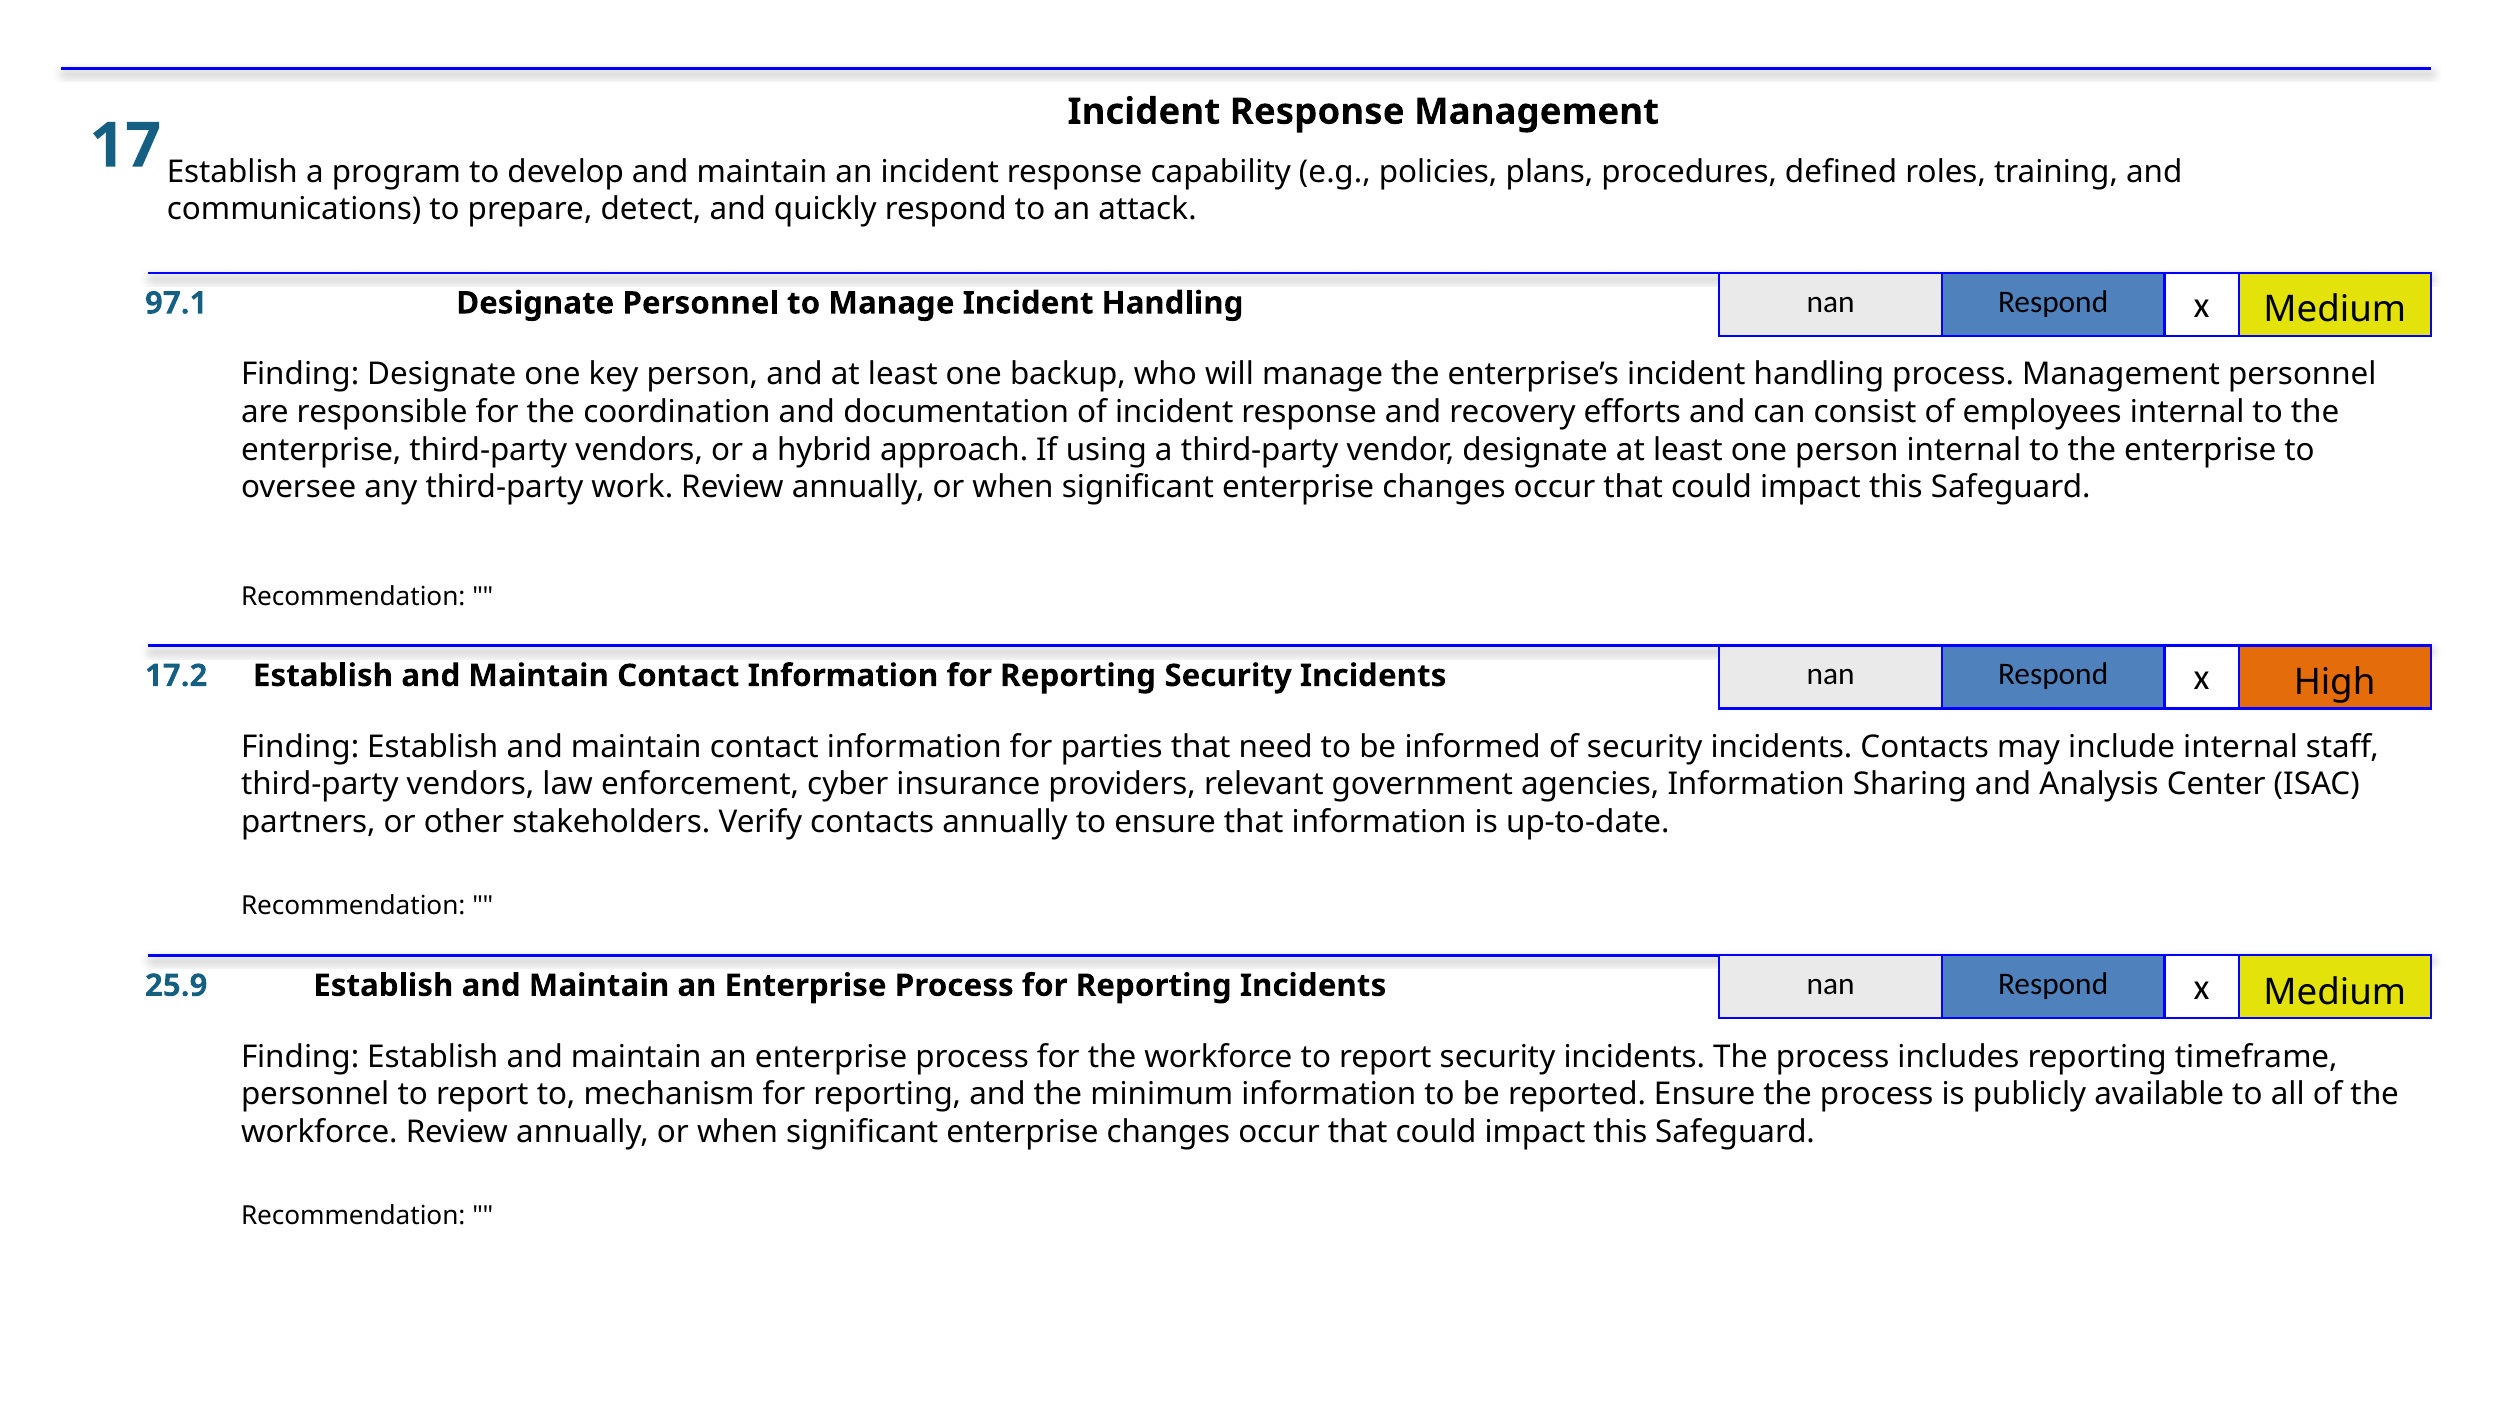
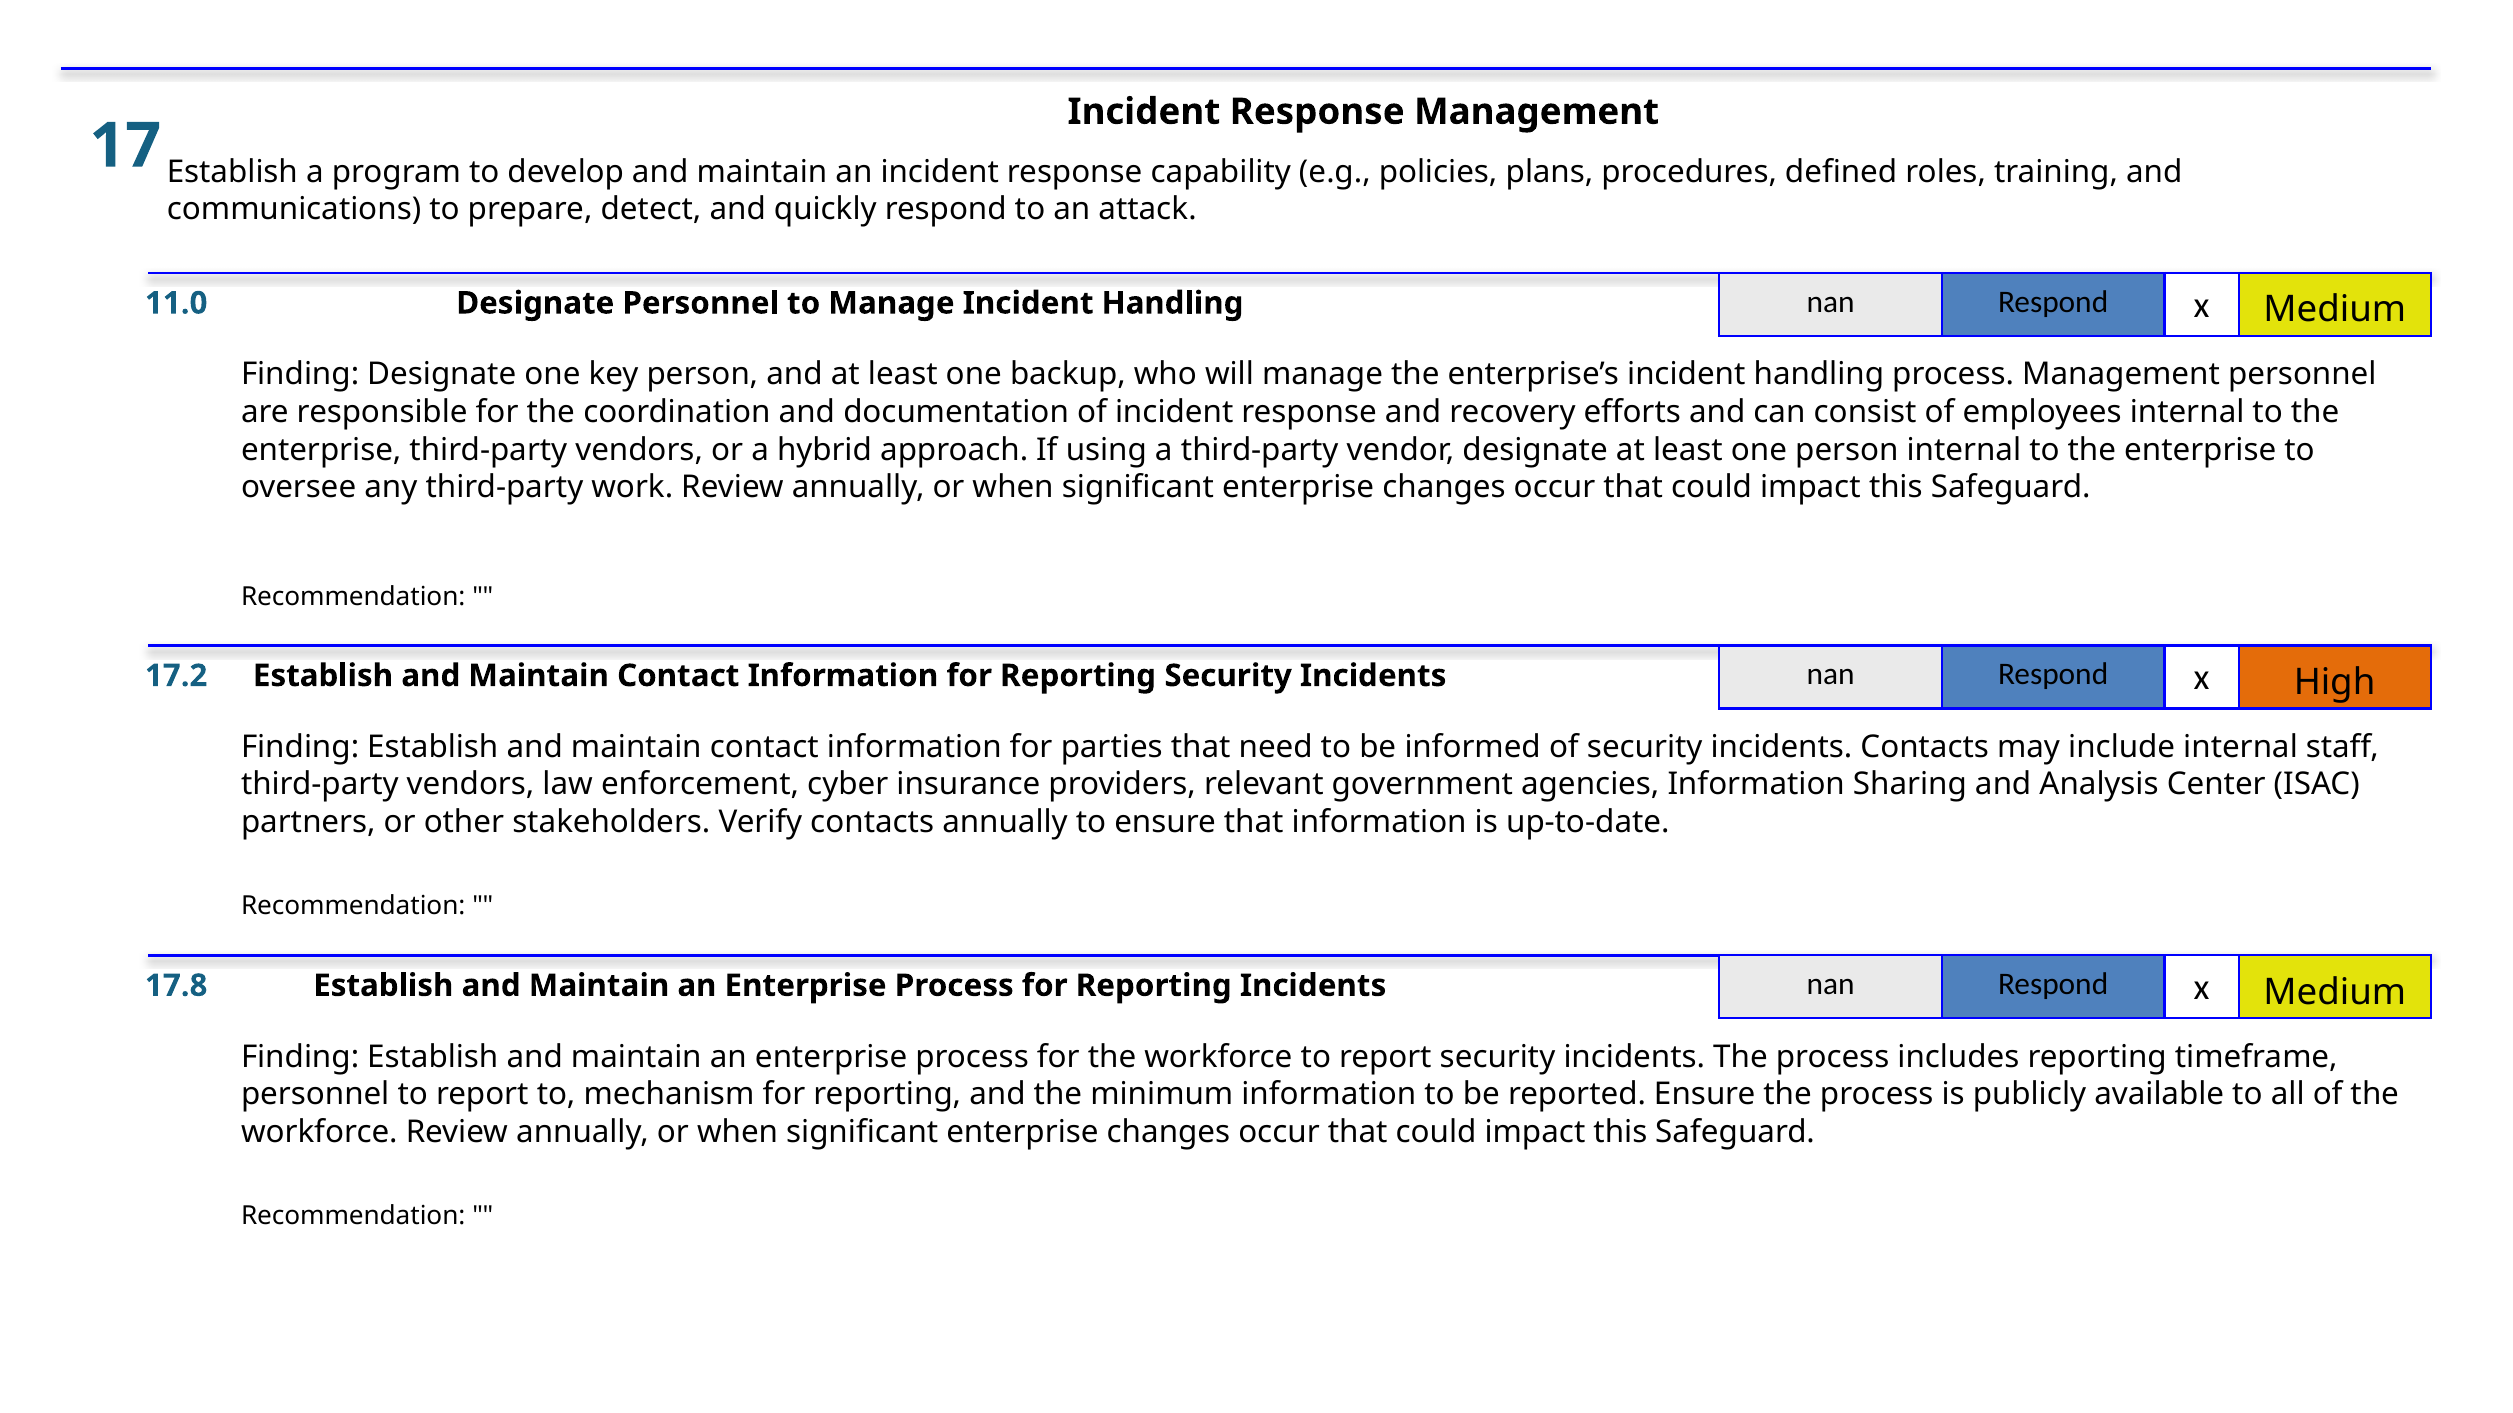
97.1: 97.1 -> 11.0
25.9: 25.9 -> 17.8
